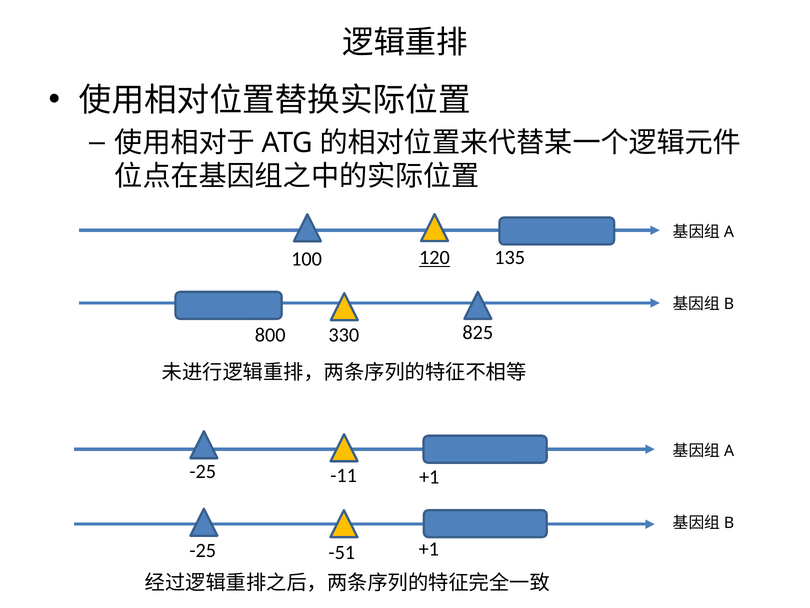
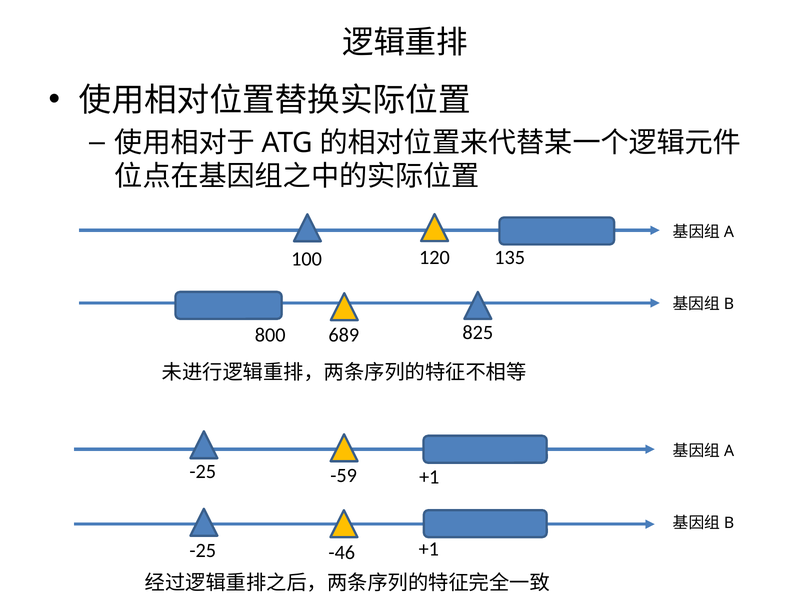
120 underline: present -> none
330: 330 -> 689
-11: -11 -> -59
-51: -51 -> -46
